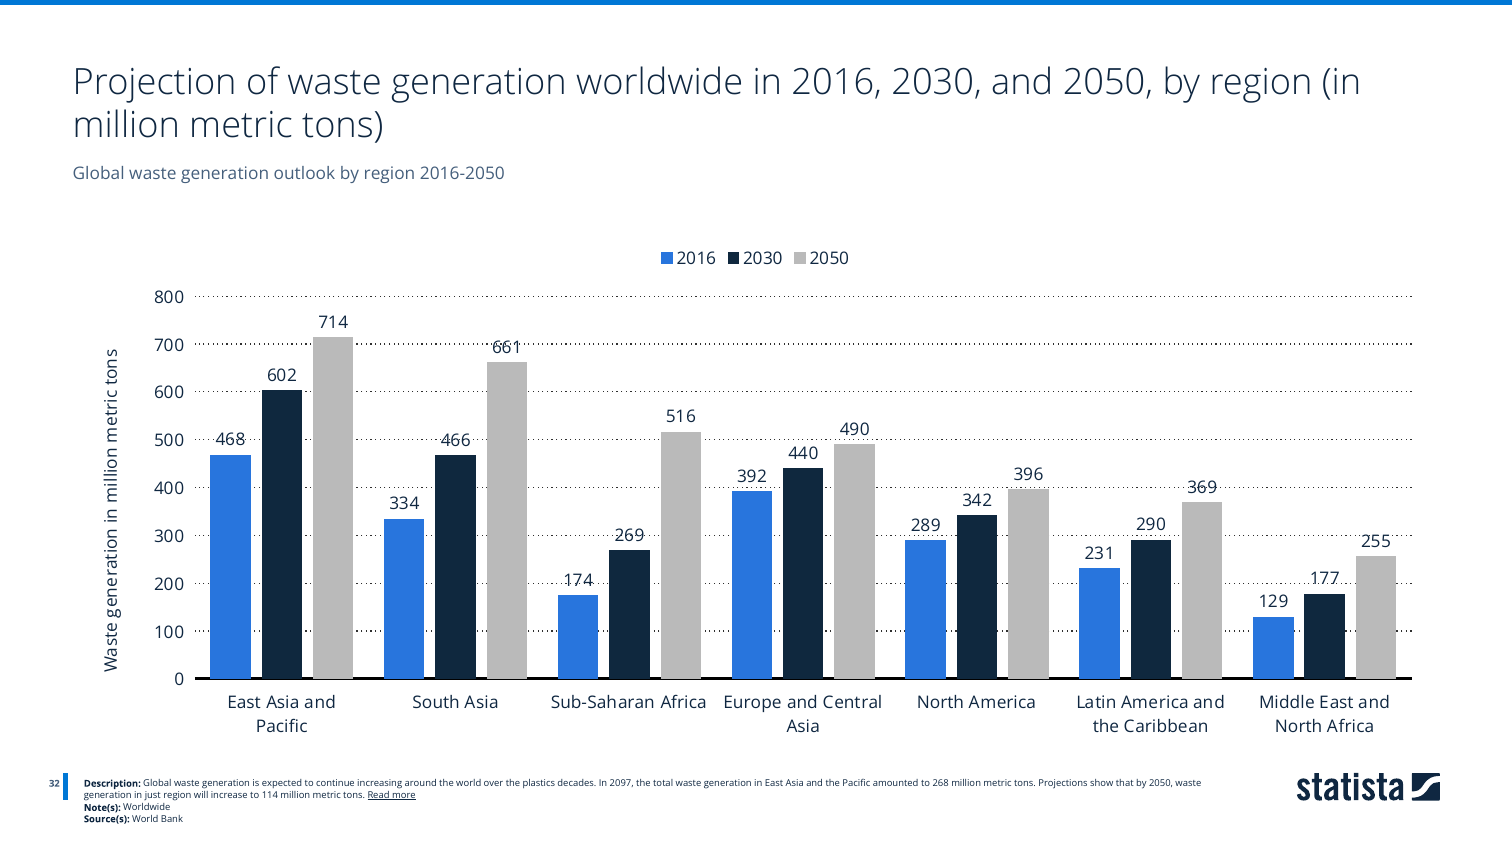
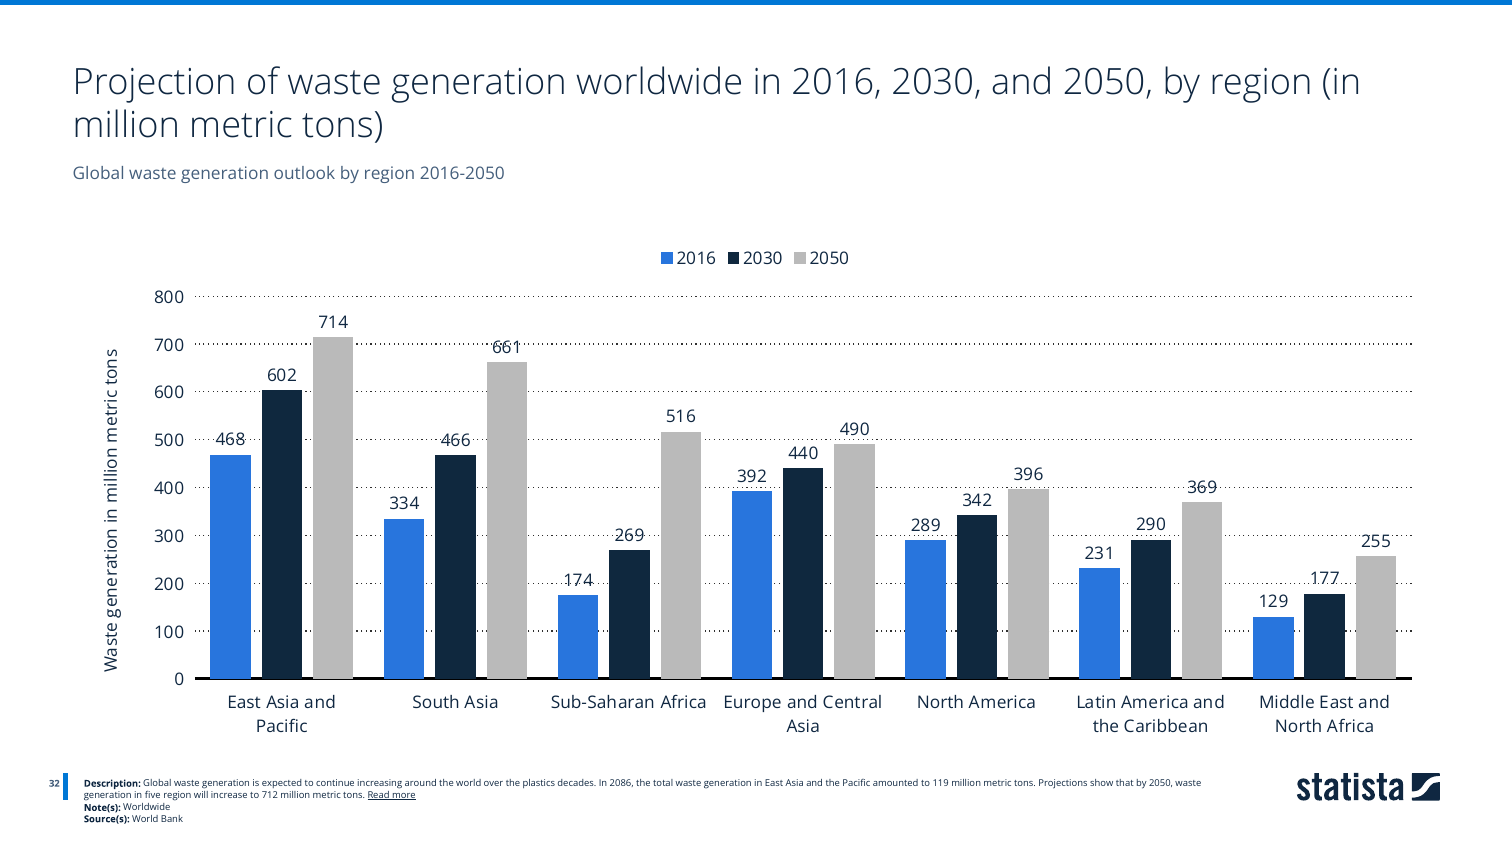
2097: 2097 -> 2086
268: 268 -> 119
just: just -> five
114: 114 -> 712
